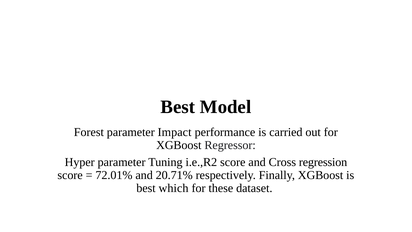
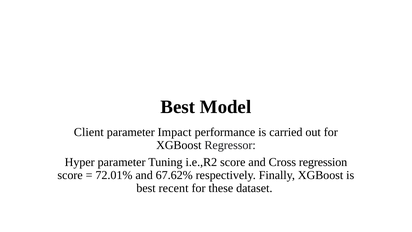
Forest: Forest -> Client
20.71%: 20.71% -> 67.62%
which: which -> recent
